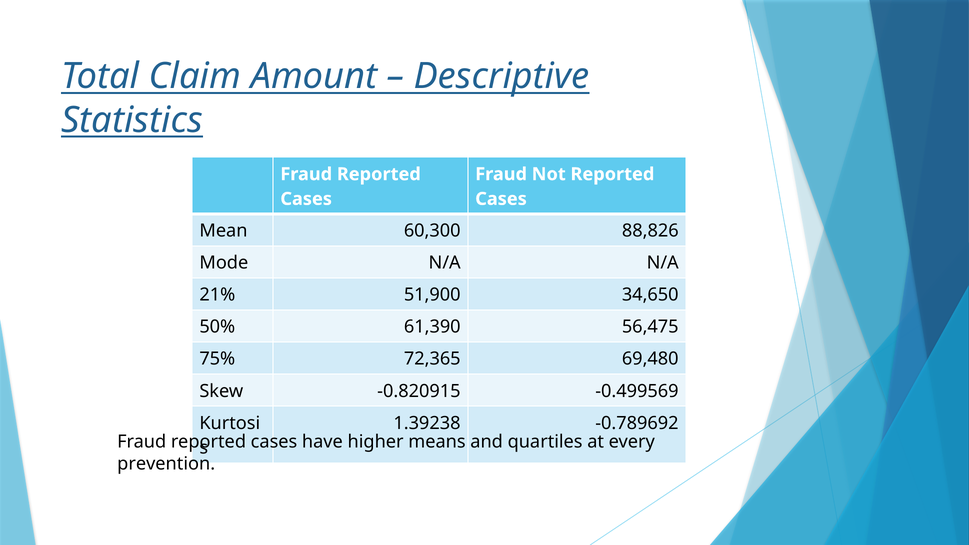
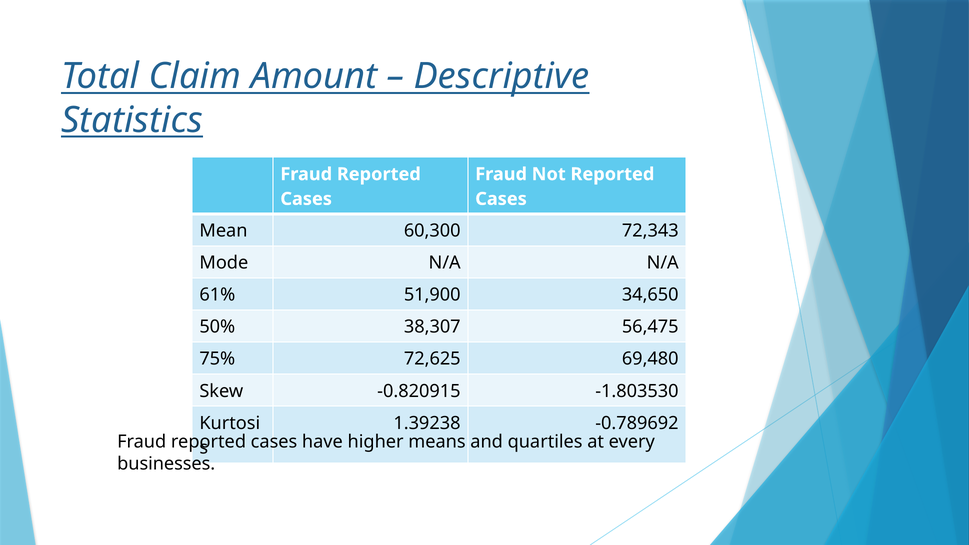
88,826: 88,826 -> 72,343
21%: 21% -> 61%
61,390: 61,390 -> 38,307
72,365: 72,365 -> 72,625
-0.499569: -0.499569 -> -1.803530
prevention: prevention -> businesses
